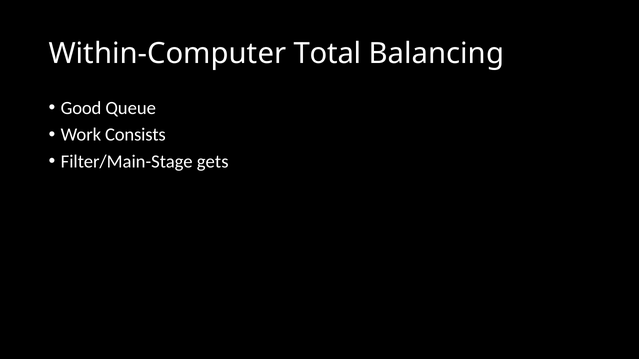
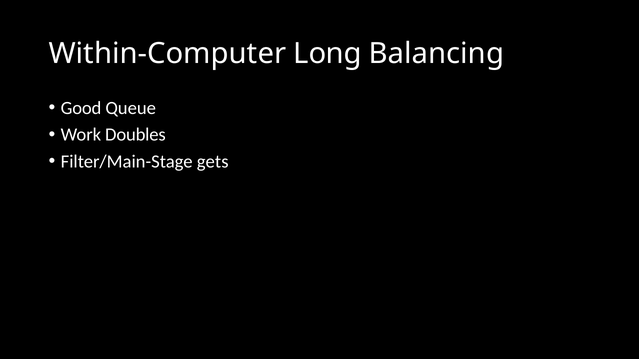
Total: Total -> Long
Consists: Consists -> Doubles
